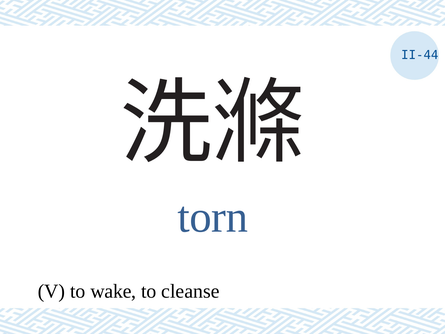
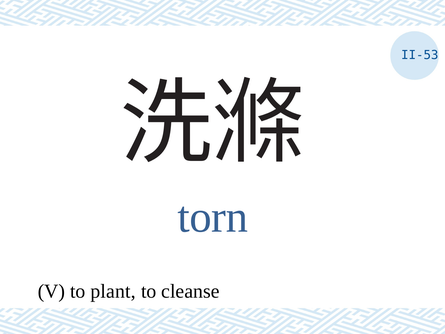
II-44: II-44 -> II-53
wake: wake -> plant
